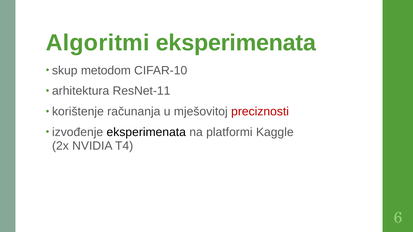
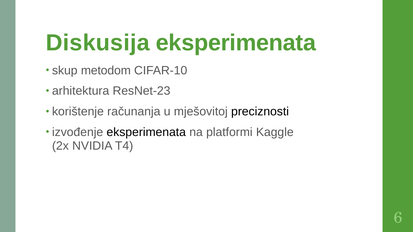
Algoritmi: Algoritmi -> Diskusija
ResNet-11: ResNet-11 -> ResNet-23
preciznosti colour: red -> black
